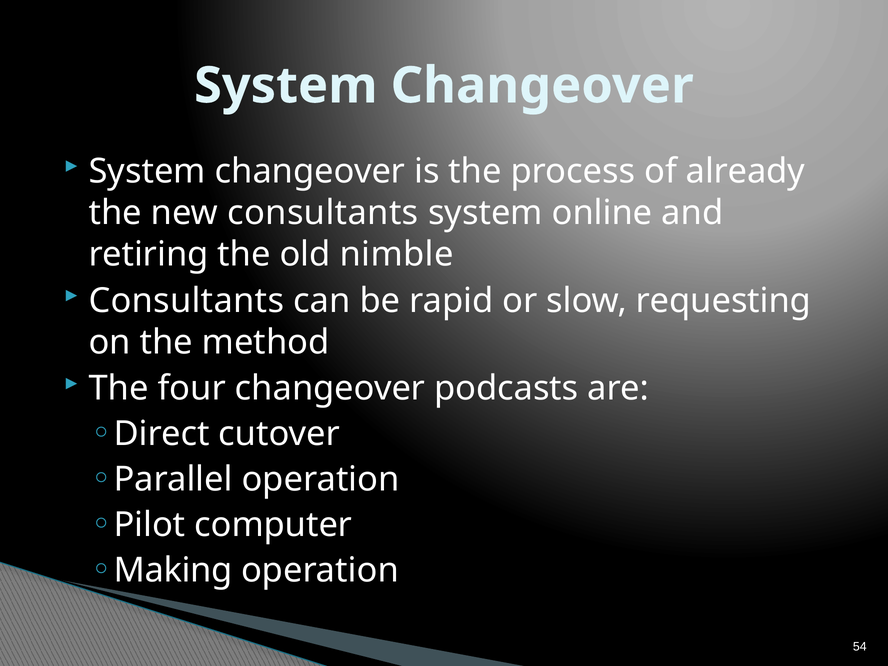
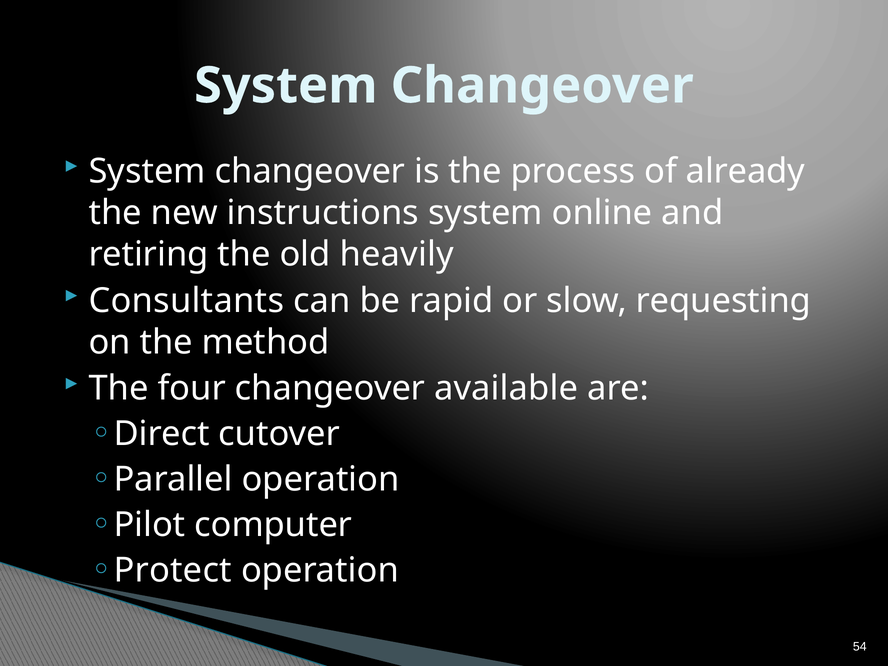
new consultants: consultants -> instructions
nimble: nimble -> heavily
podcasts: podcasts -> available
Making: Making -> Protect
